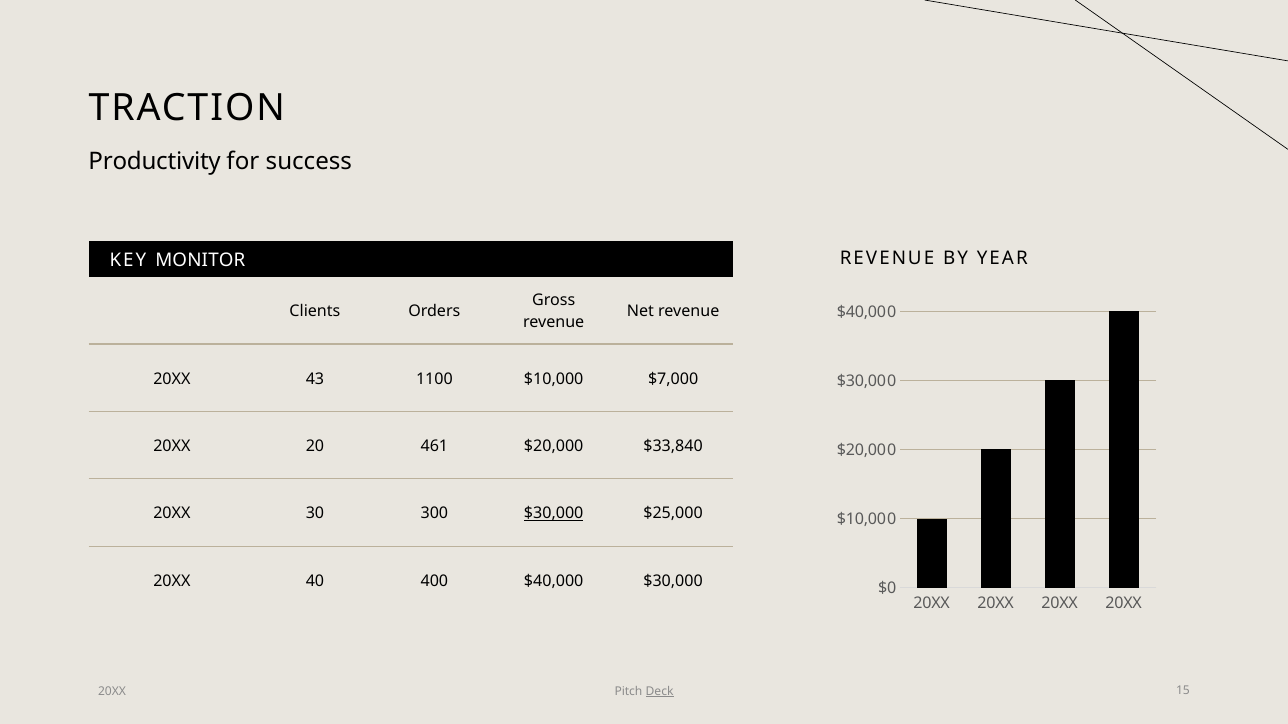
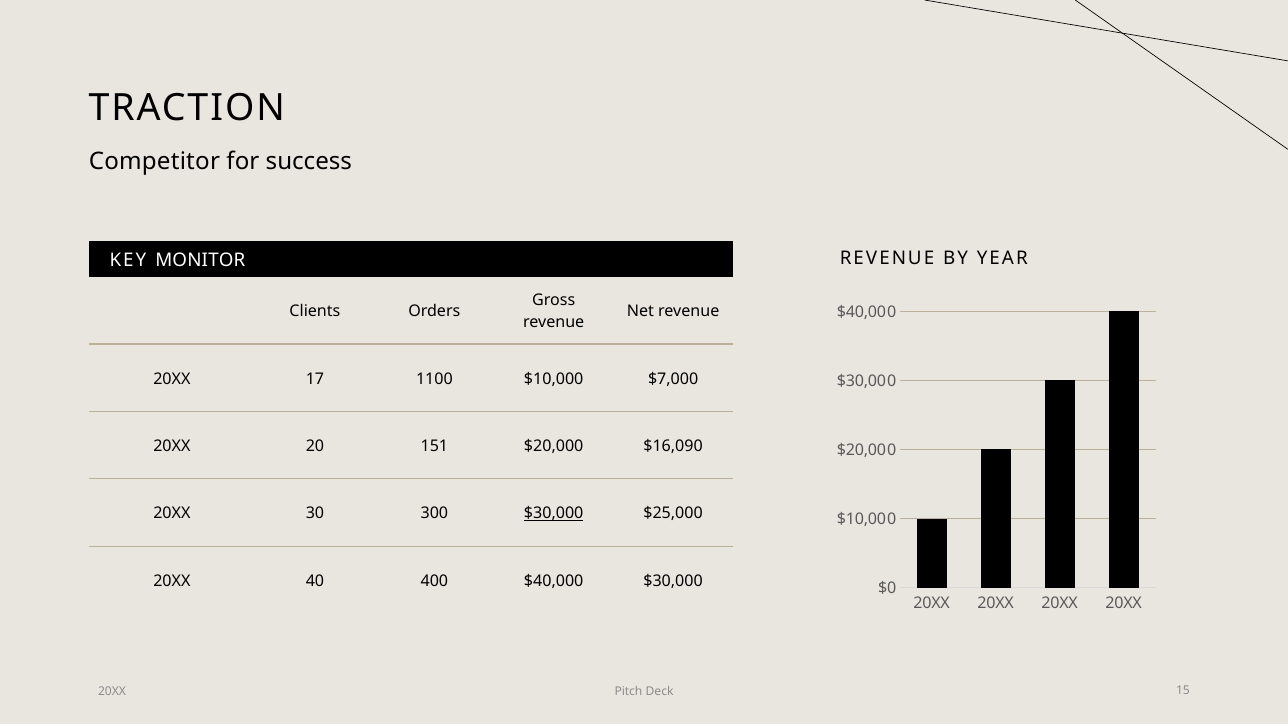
Productivity: Productivity -> Competitor
43: 43 -> 17
461: 461 -> 151
$33,840: $33,840 -> $16,090
Deck underline: present -> none
